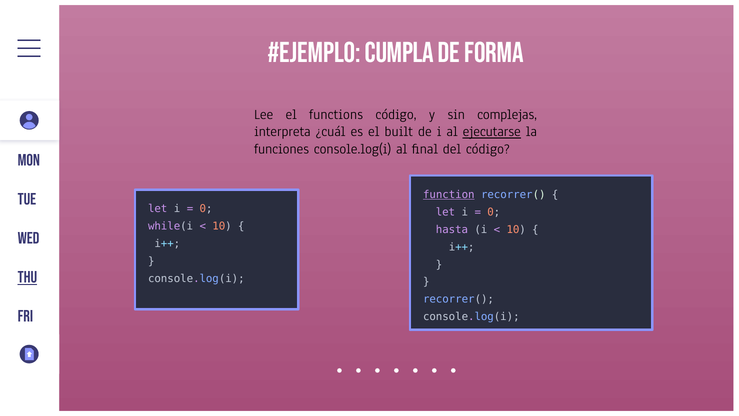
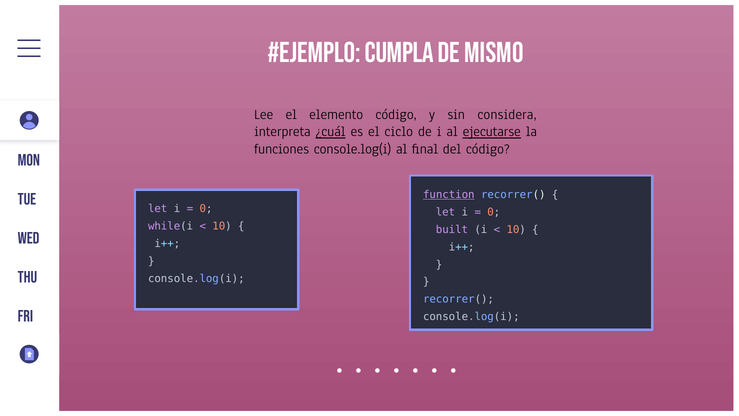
forma: forma -> mismo
functions: functions -> elemento
complejas: complejas -> considera
¿cuál underline: none -> present
built: built -> ciclo
hasta: hasta -> built
Thu underline: present -> none
